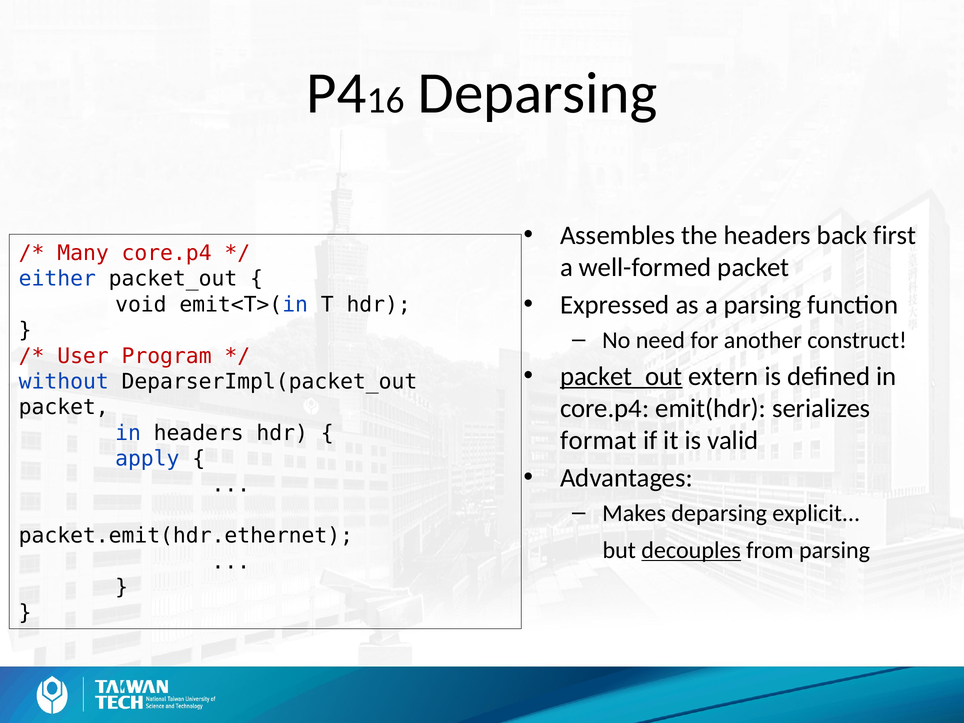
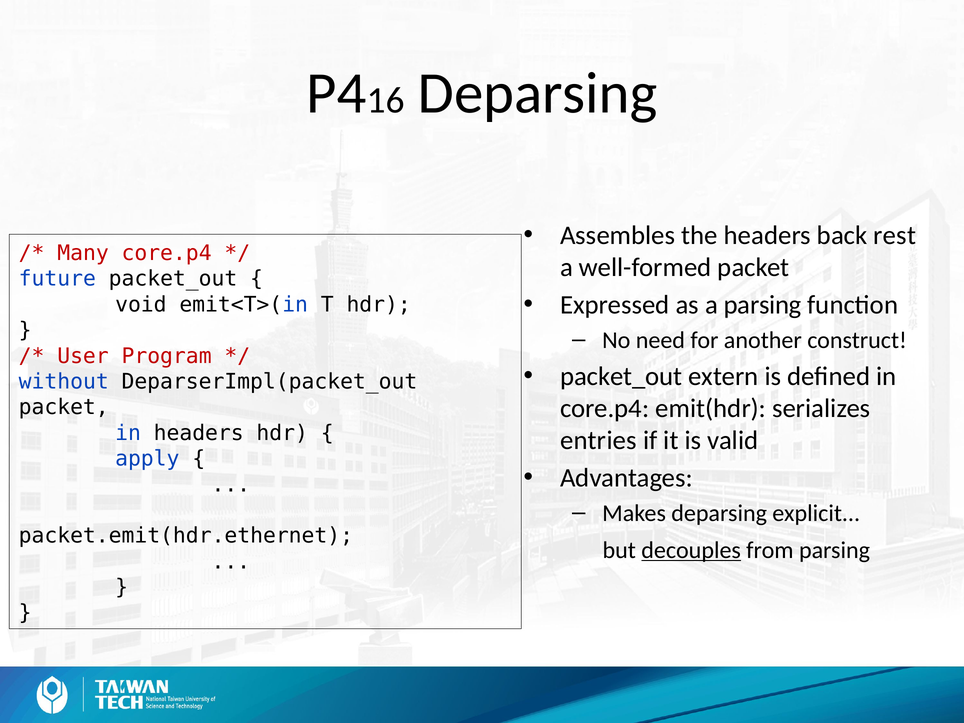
first: first -> rest
either: either -> future
packet_out at (621, 376) underline: present -> none
format: format -> entries
